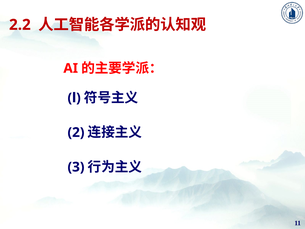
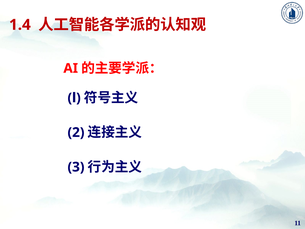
2.2: 2.2 -> 1.4
